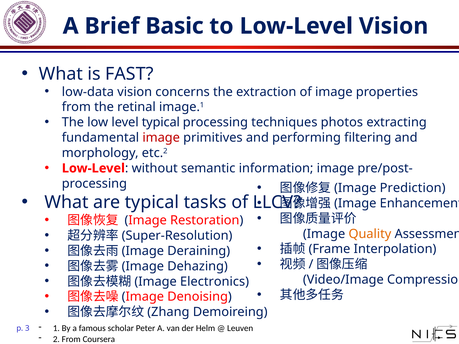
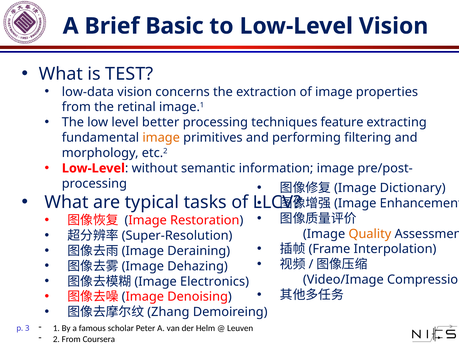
FAST: FAST -> TEST
level typical: typical -> better
photos: photos -> feature
image at (161, 138) colour: red -> orange
Prediction: Prediction -> Dictionary
